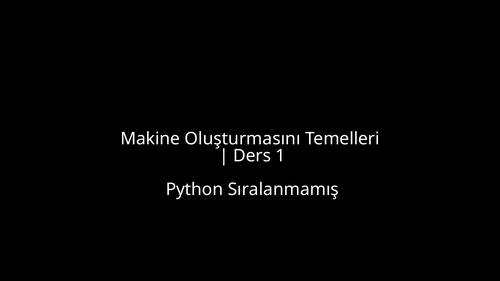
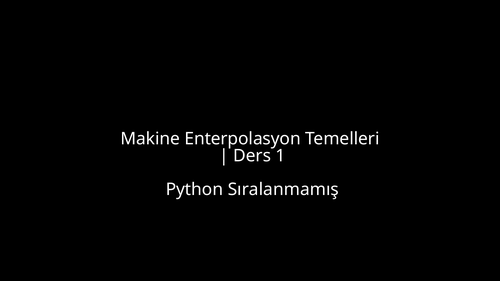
Oluşturmasını: Oluşturmasını -> Enterpolasyon
